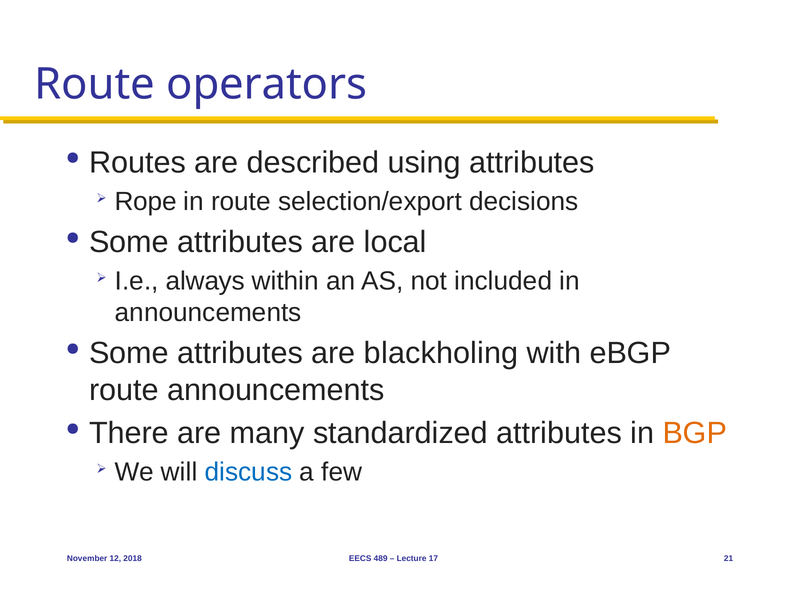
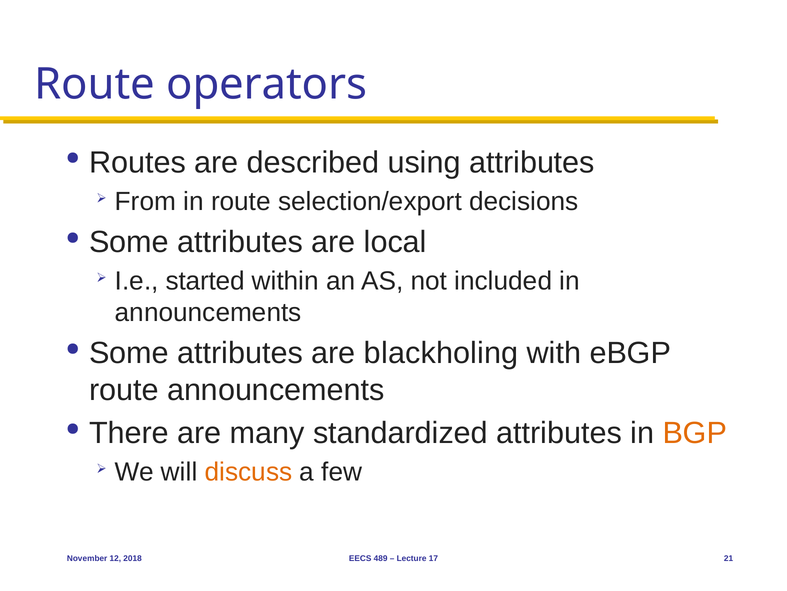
Rope: Rope -> From
always: always -> started
discuss colour: blue -> orange
